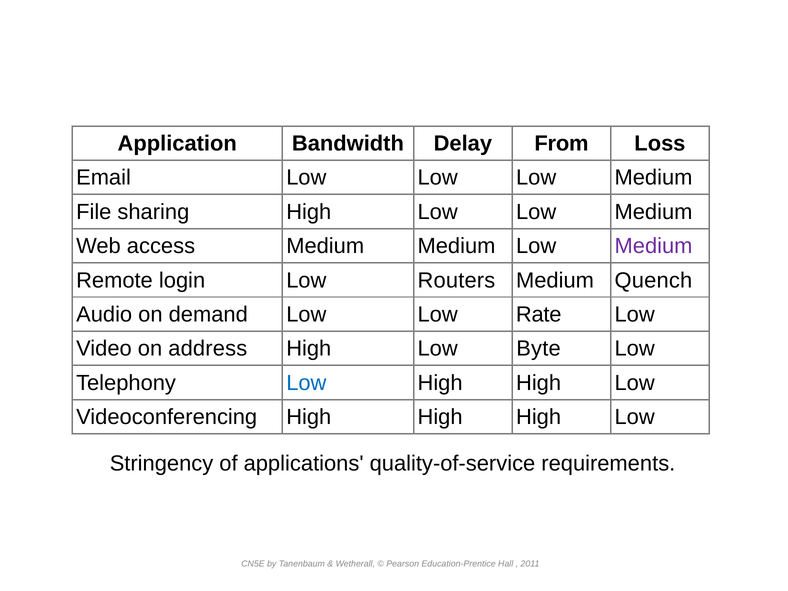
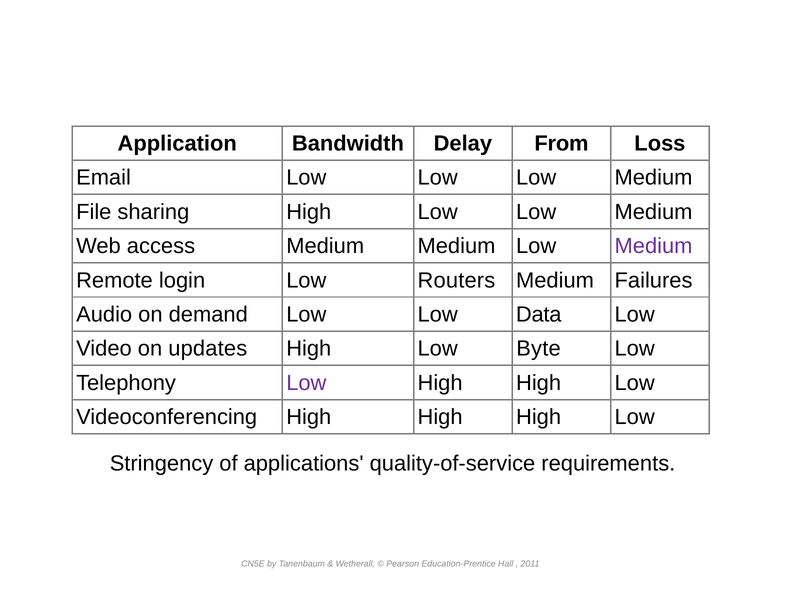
Quench: Quench -> Failures
Rate: Rate -> Data
address: address -> updates
Low at (306, 383) colour: blue -> purple
